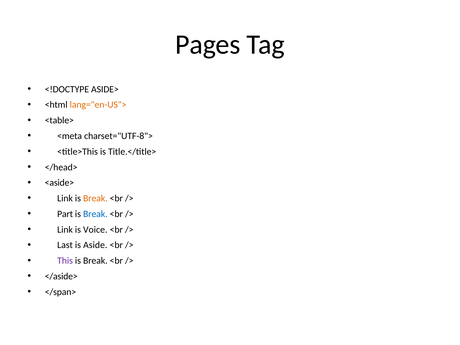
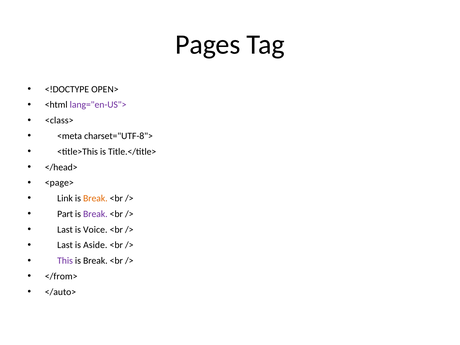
ASIDE>: ASIDE> -> OPEN>
lang="en-US"> colour: orange -> purple
<table>: <table> -> <class>
<aside>: <aside> -> <page>
Break at (95, 214) colour: blue -> purple
Link at (65, 230): Link -> Last
</aside>: </aside> -> </from>
</span>: </span> -> </auto>
